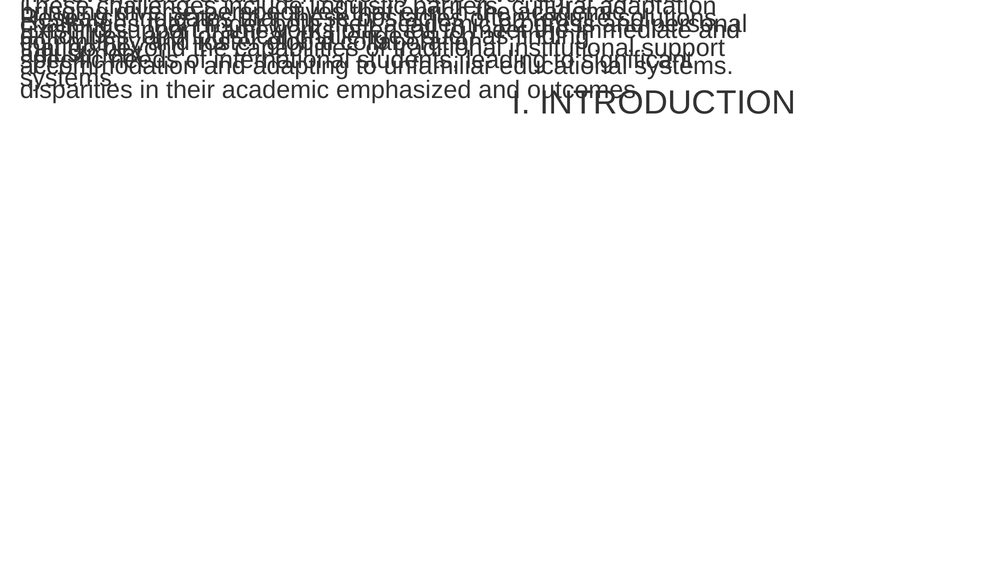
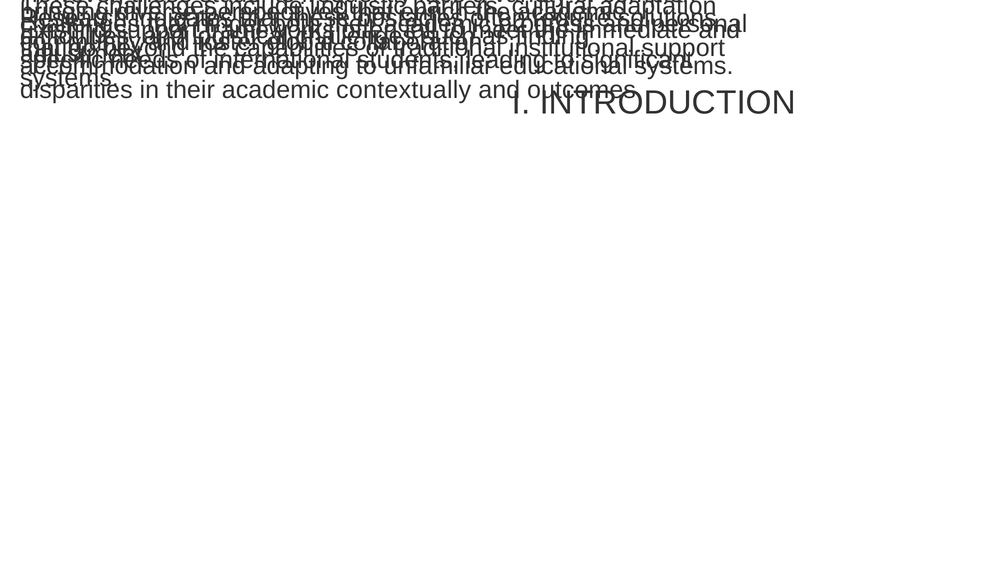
emphasized: emphasized -> contextually
